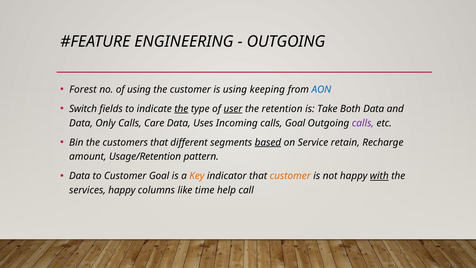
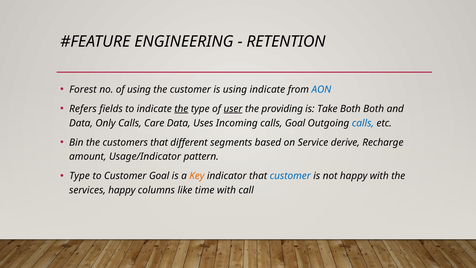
OUTGOING at (286, 42): OUTGOING -> RETENTION
using keeping: keeping -> indicate
Switch: Switch -> Refers
retention: retention -> providing
Both Data: Data -> Both
calls at (363, 123) colour: purple -> blue
based underline: present -> none
retain: retain -> derive
Usage/Retention: Usage/Retention -> Usage/Indicator
Data at (80, 176): Data -> Type
customer at (290, 176) colour: orange -> blue
with at (379, 176) underline: present -> none
time help: help -> with
